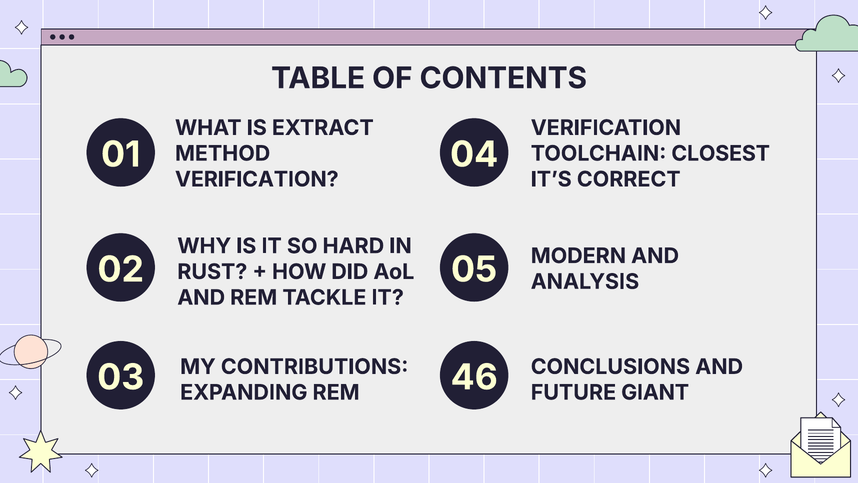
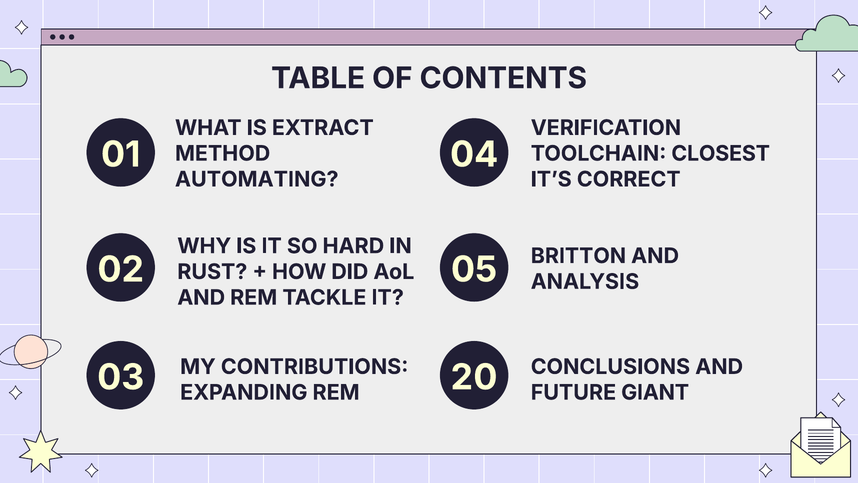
VERIFICATION at (257, 179): VERIFICATION -> AUTOMATING
MODERN: MODERN -> BRITTON
46: 46 -> 20
